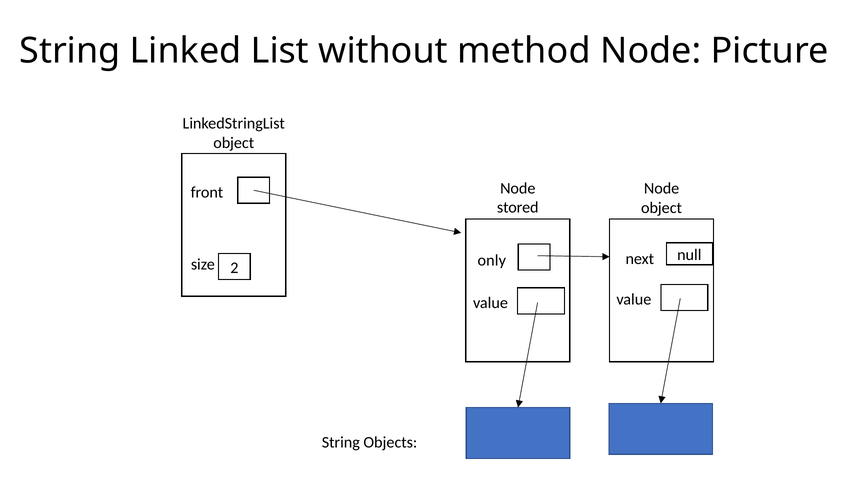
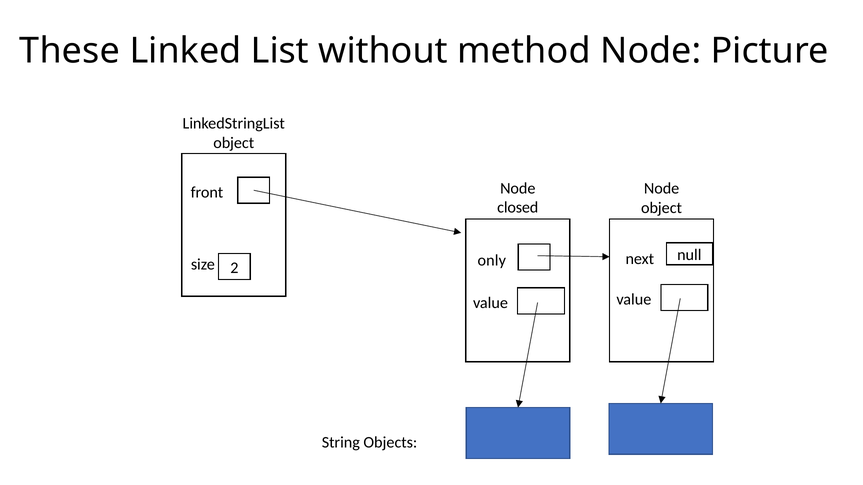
String at (70, 51): String -> These
stored: stored -> closed
